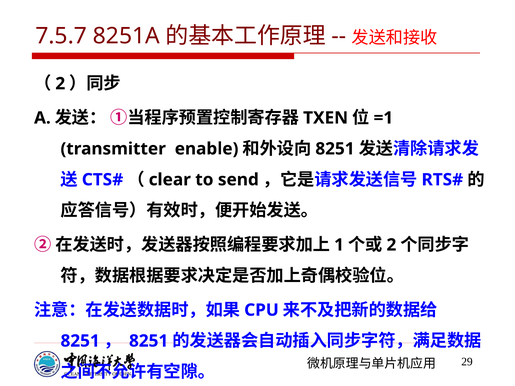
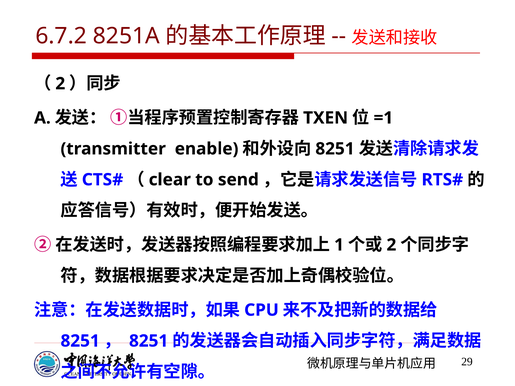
7.5.7: 7.5.7 -> 6.7.2
